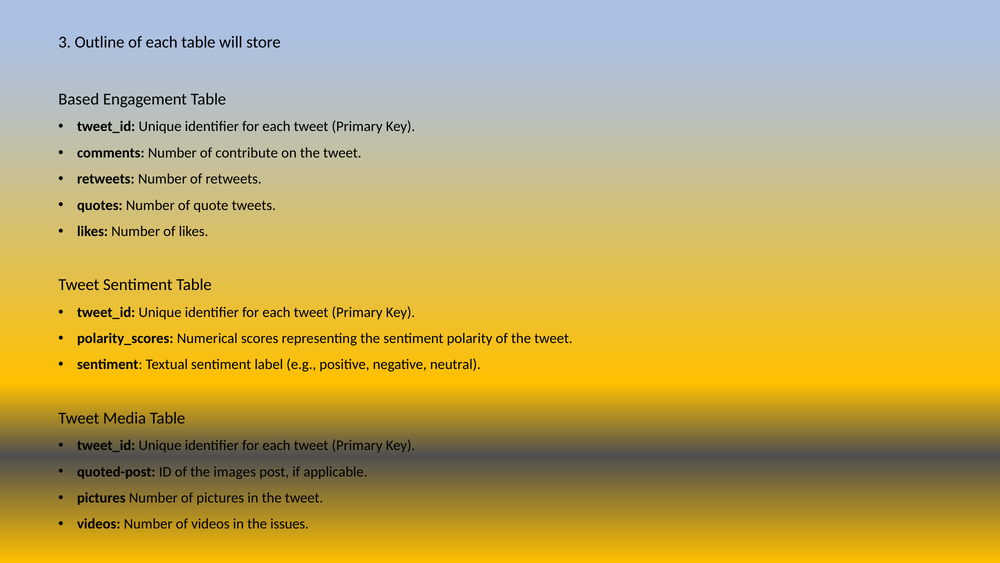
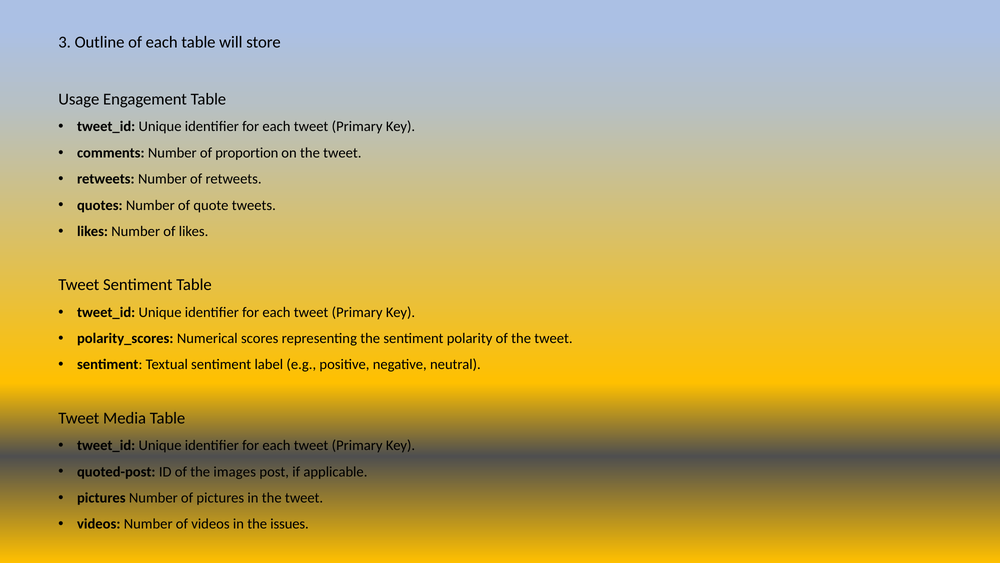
Based: Based -> Usage
contribute: contribute -> proportion
